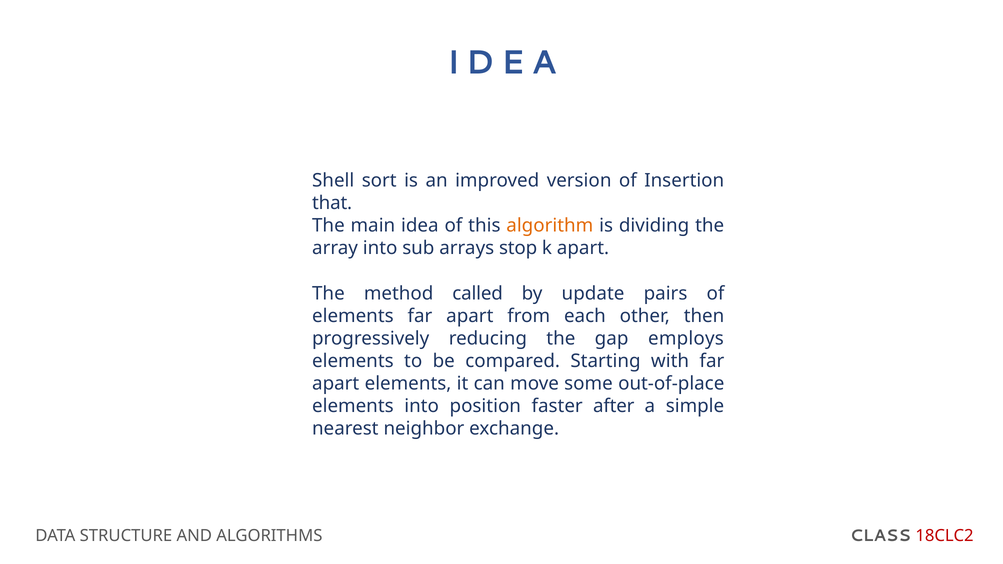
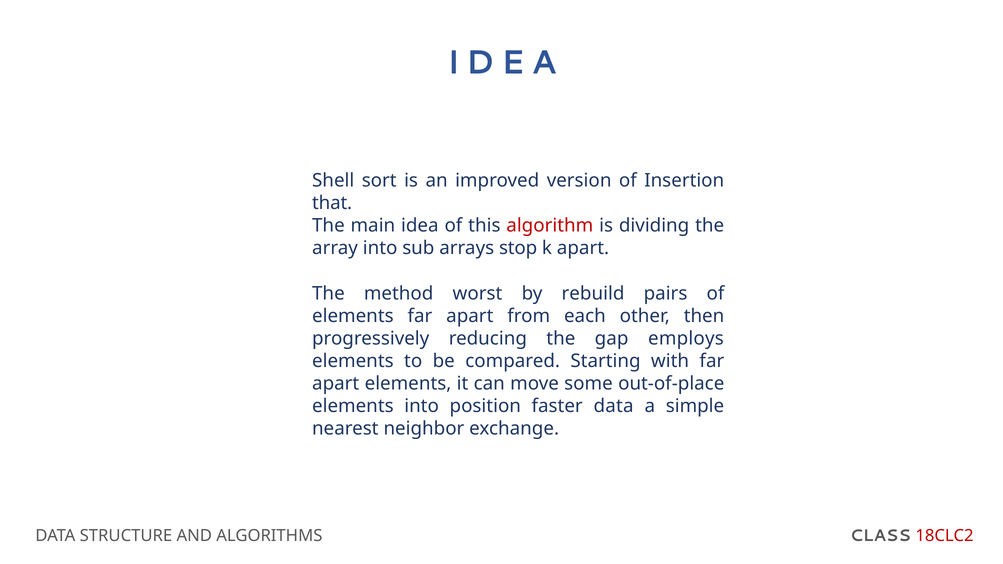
algorithm colour: orange -> red
called: called -> worst
update: update -> rebuild
faster after: after -> data
